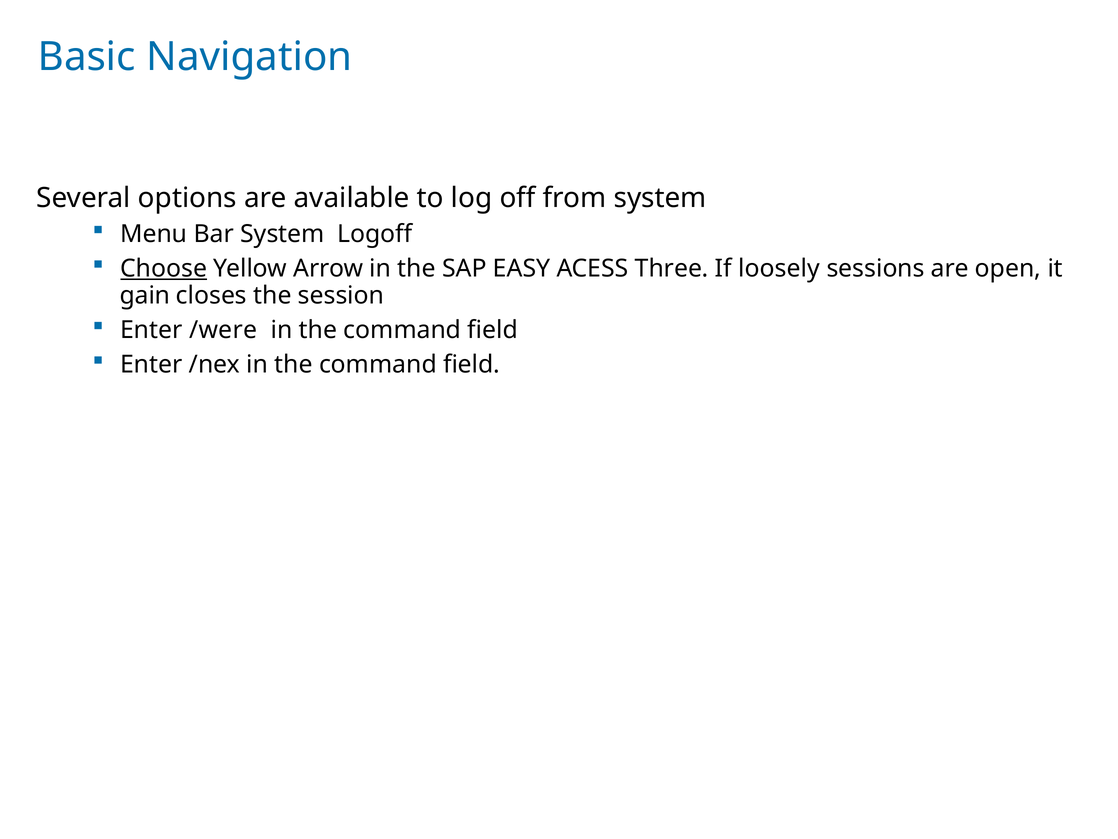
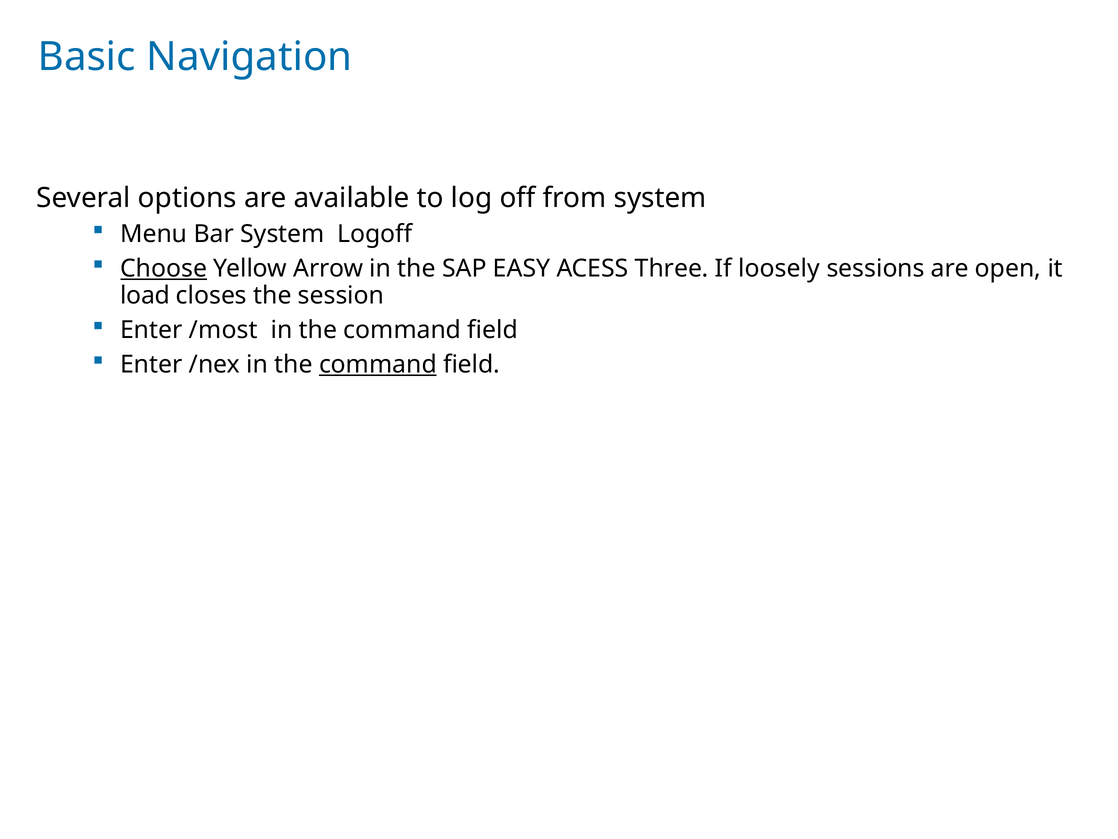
gain: gain -> load
/were: /were -> /most
command at (378, 364) underline: none -> present
